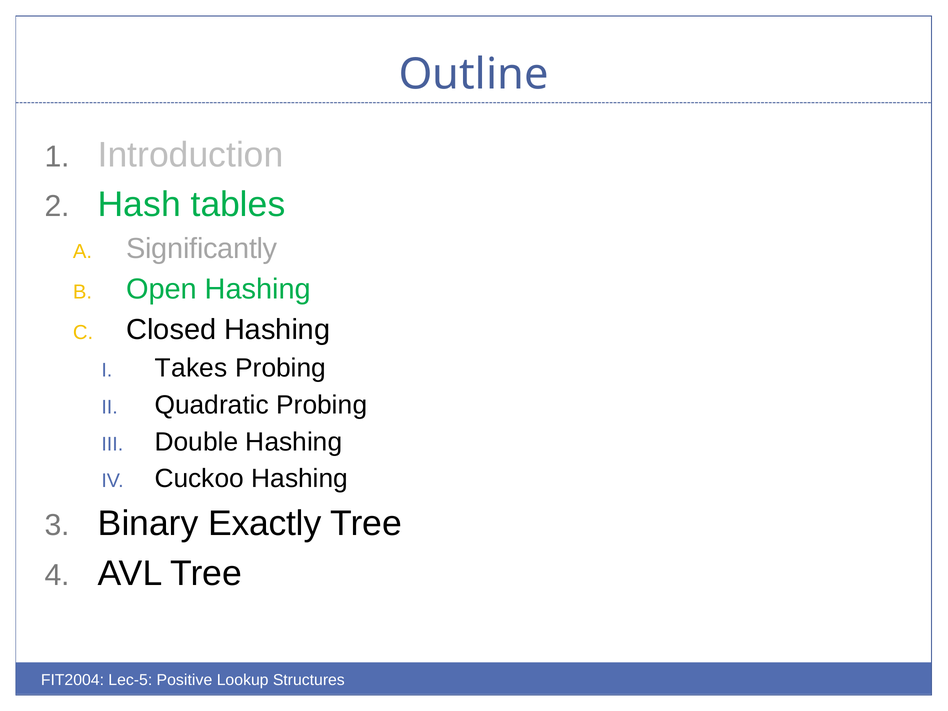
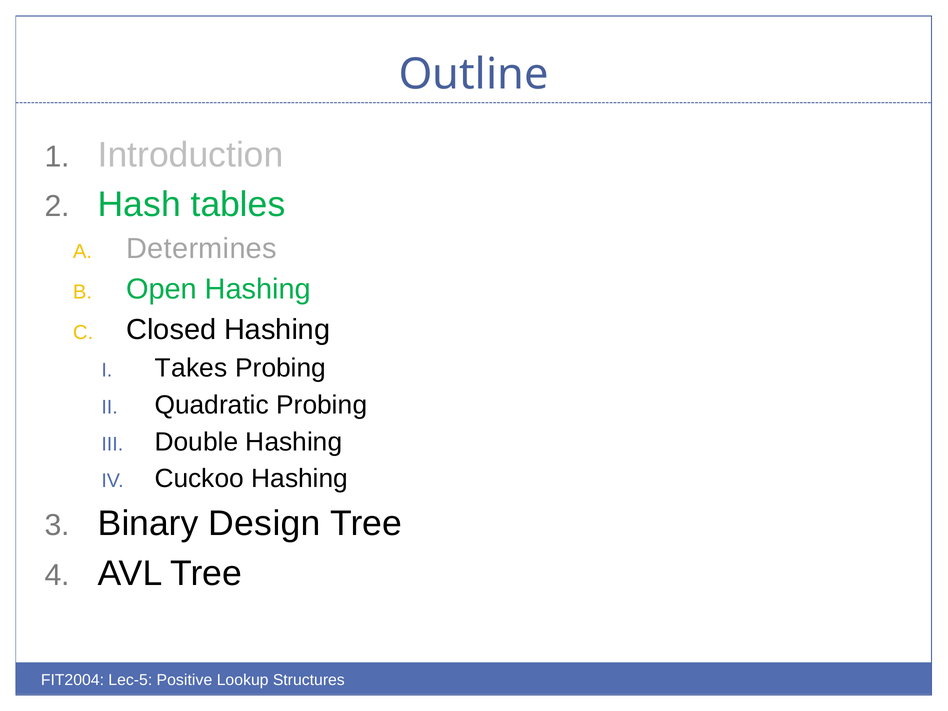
Significantly: Significantly -> Determines
Exactly: Exactly -> Design
